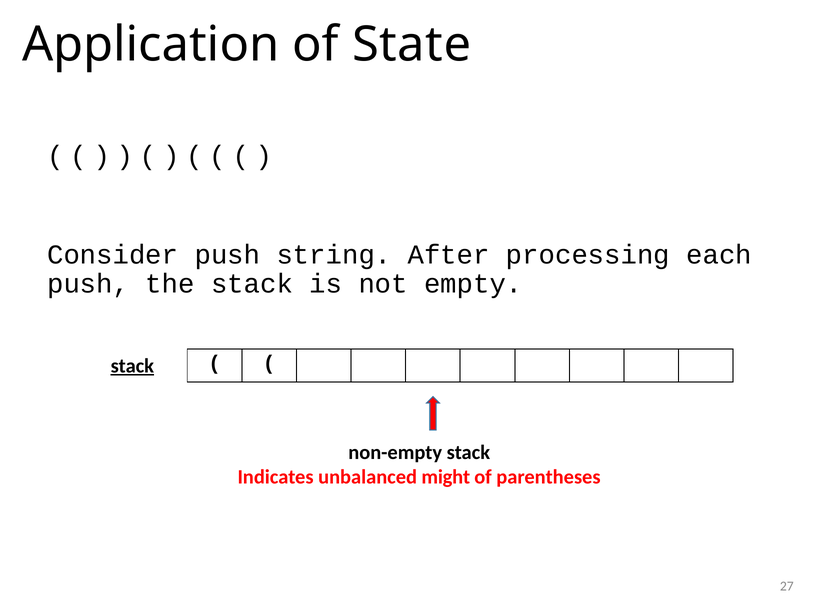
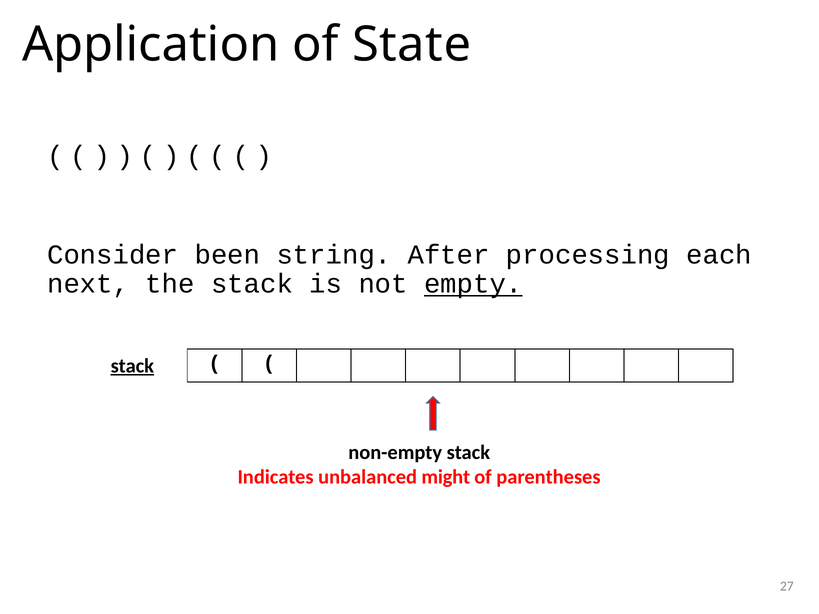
Consider push: push -> been
push at (88, 284): push -> next
empty underline: none -> present
